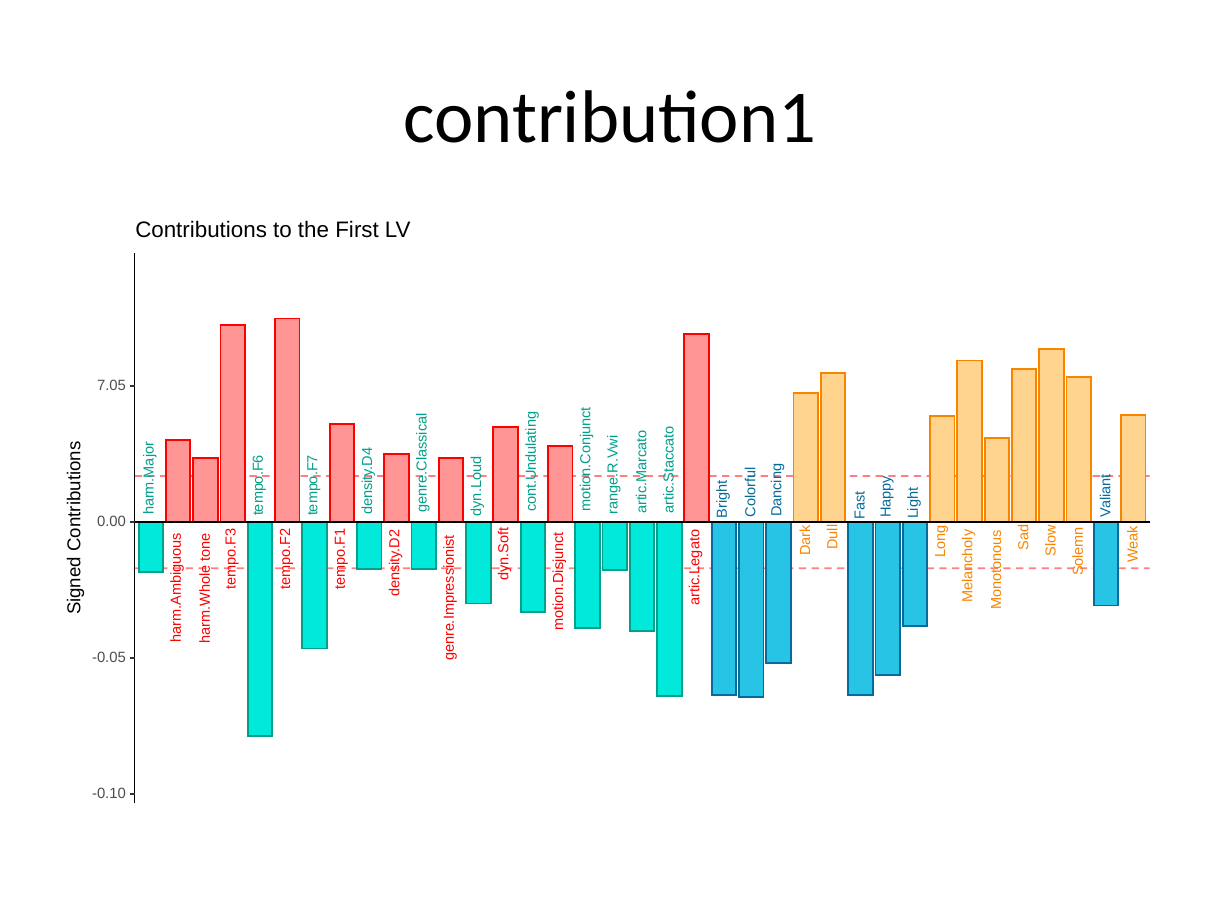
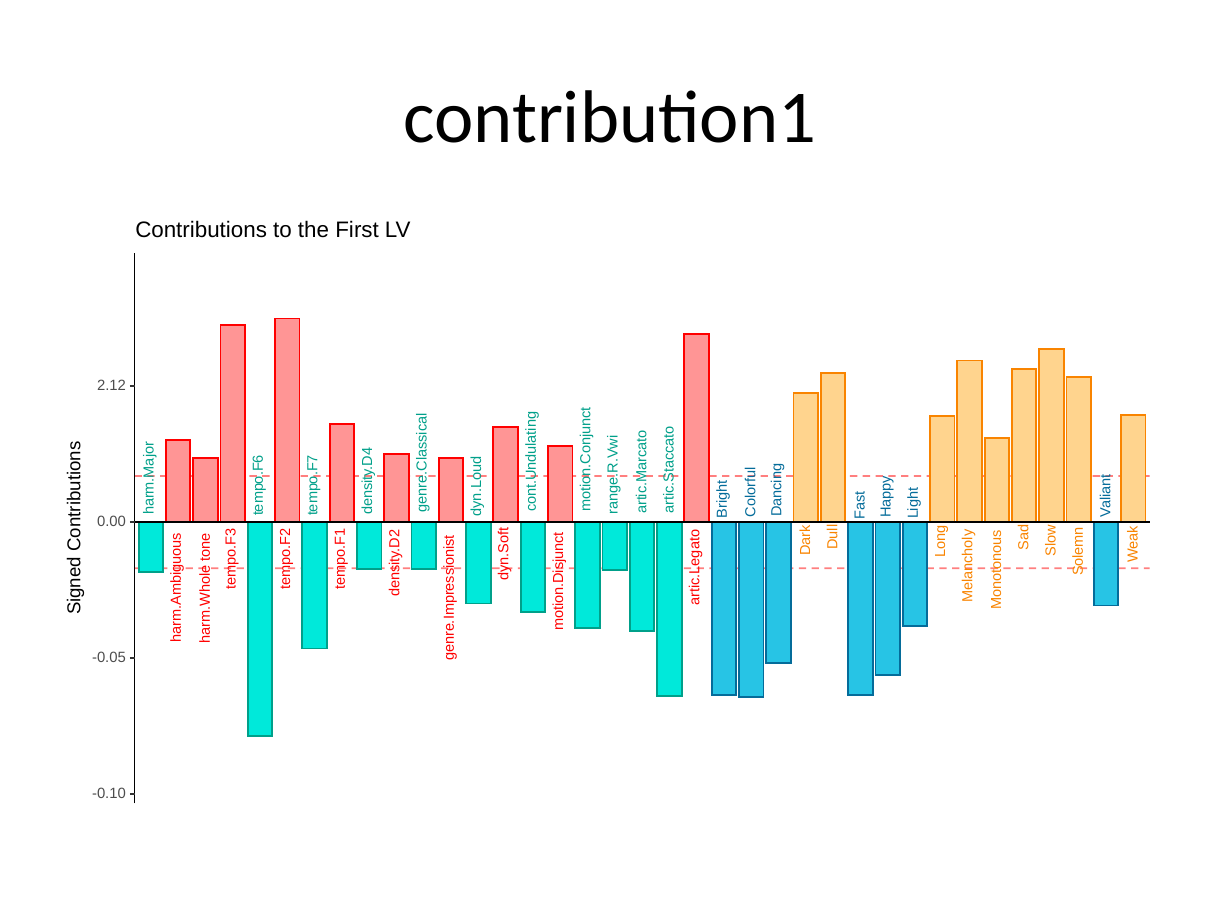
7.05: 7.05 -> 2.12
